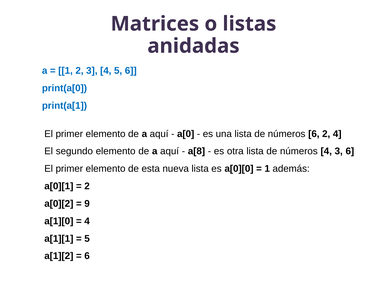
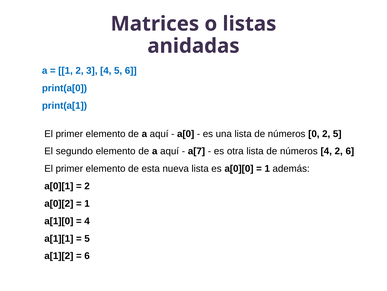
números 6: 6 -> 0
2 4: 4 -> 5
a[8: a[8 -> a[7
4 3: 3 -> 2
9 at (87, 203): 9 -> 1
